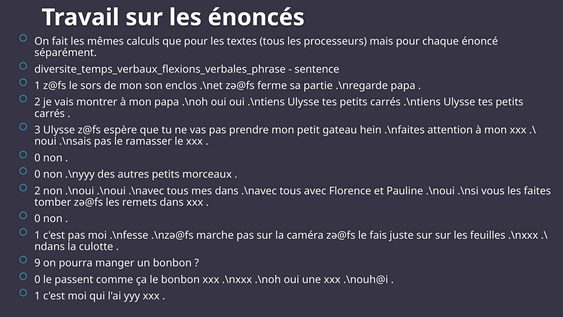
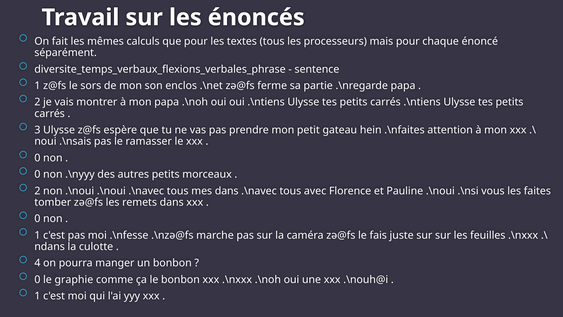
9: 9 -> 4
passent: passent -> graphie
